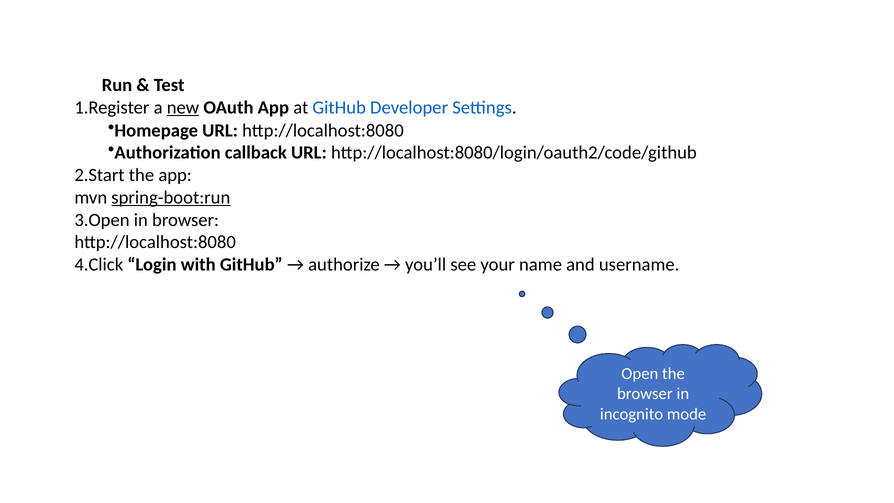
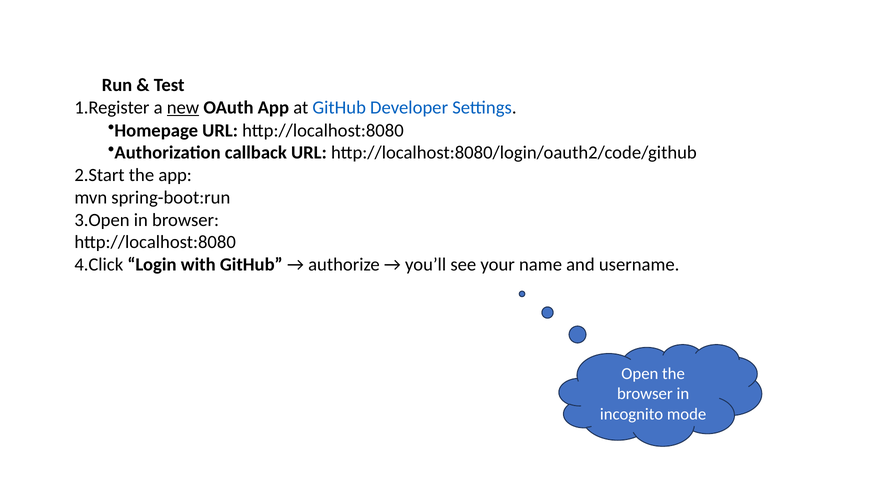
spring-boot:run underline: present -> none
